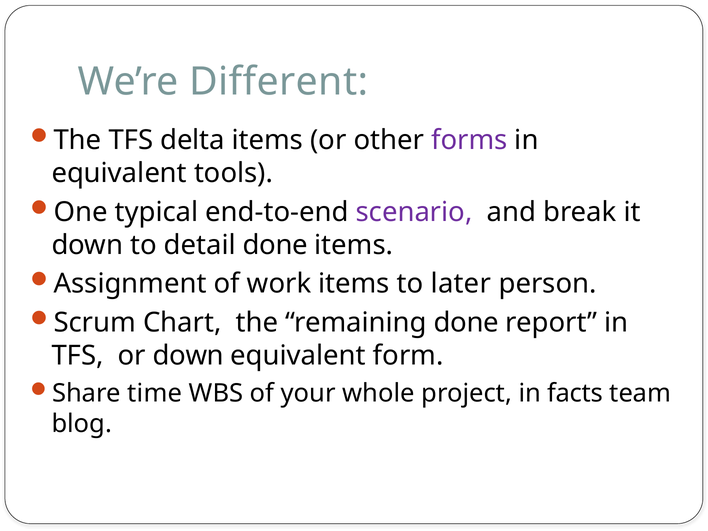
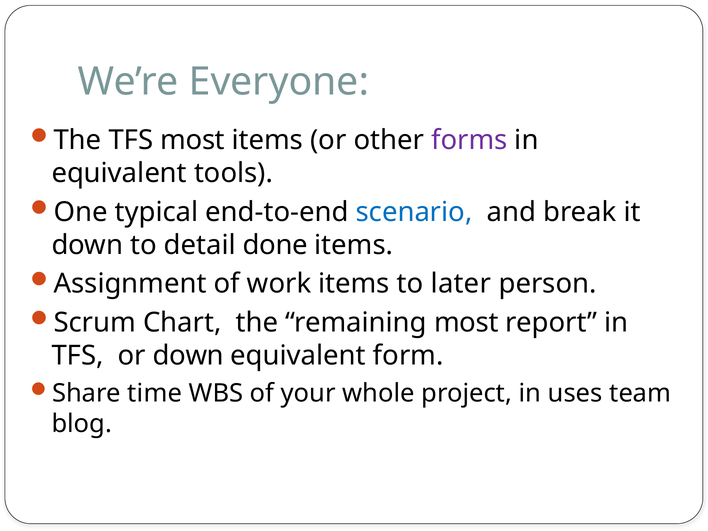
Different: Different -> Everyone
TFS delta: delta -> most
scenario colour: purple -> blue
remaining done: done -> most
facts: facts -> uses
